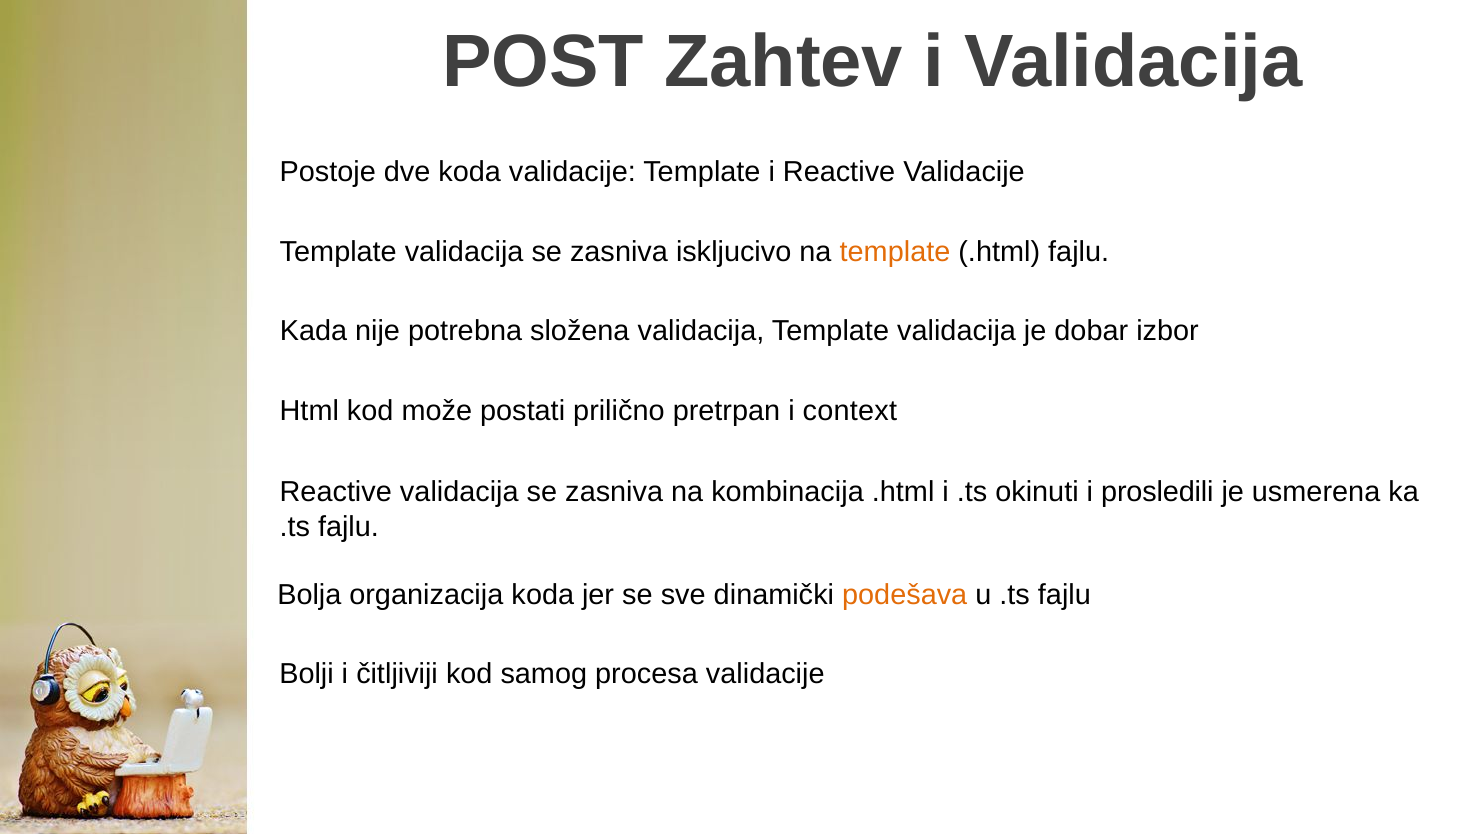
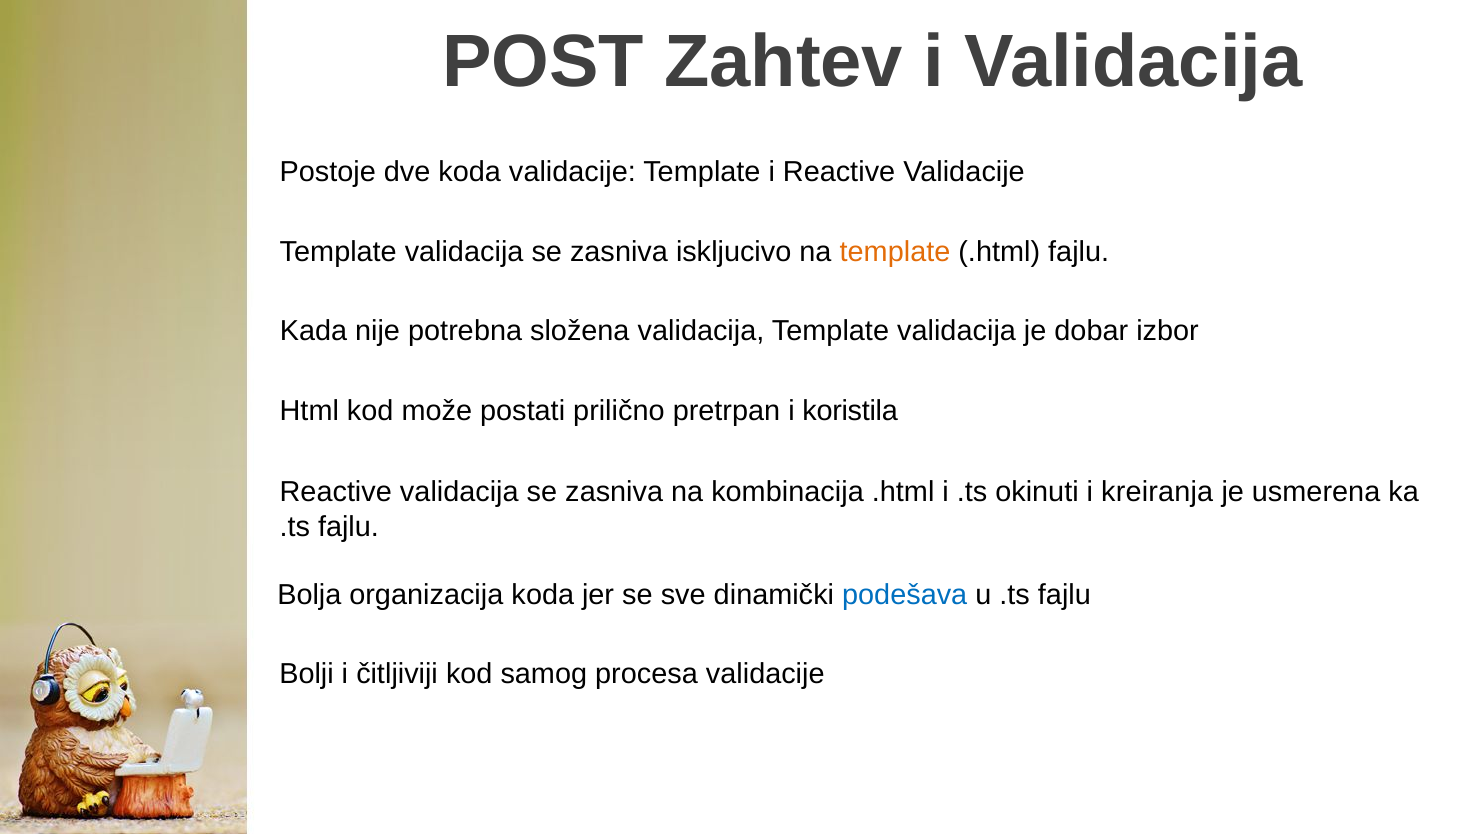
context: context -> koristila
prosledili: prosledili -> kreiranja
podešava colour: orange -> blue
